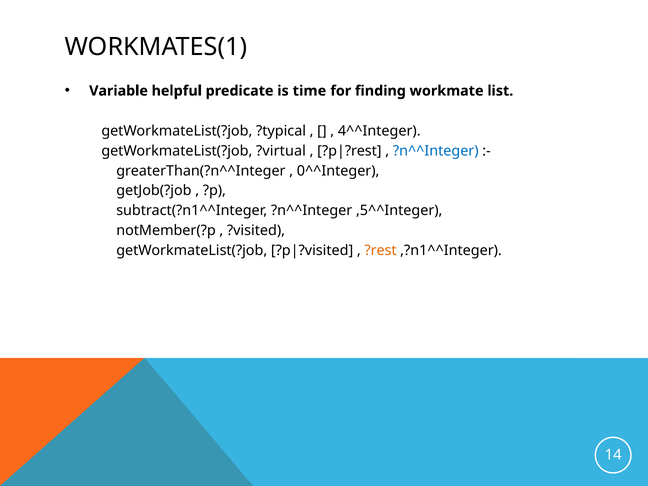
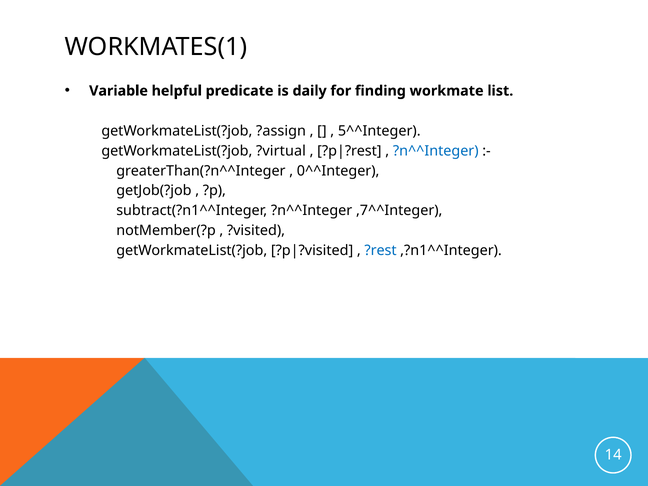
time: time -> daily
?typical: ?typical -> ?assign
4^^Integer: 4^^Integer -> 5^^Integer
,5^^Integer: ,5^^Integer -> ,7^^Integer
?rest colour: orange -> blue
